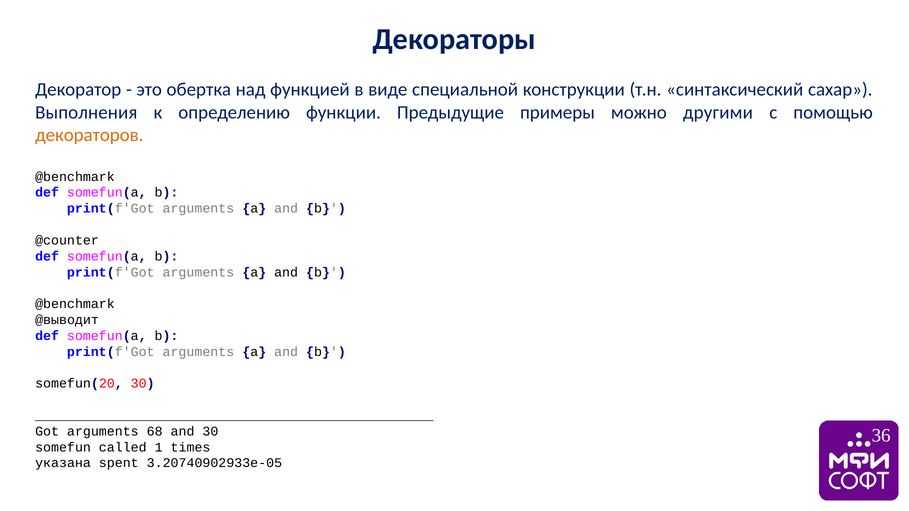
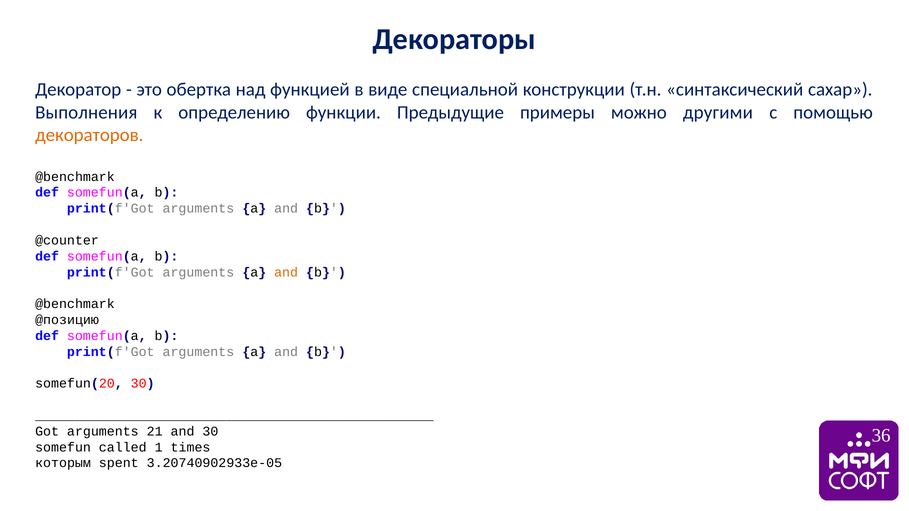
and at (286, 272) colour: black -> orange
@выводит: @выводит -> @позицию
68: 68 -> 21
указана: указана -> которым
